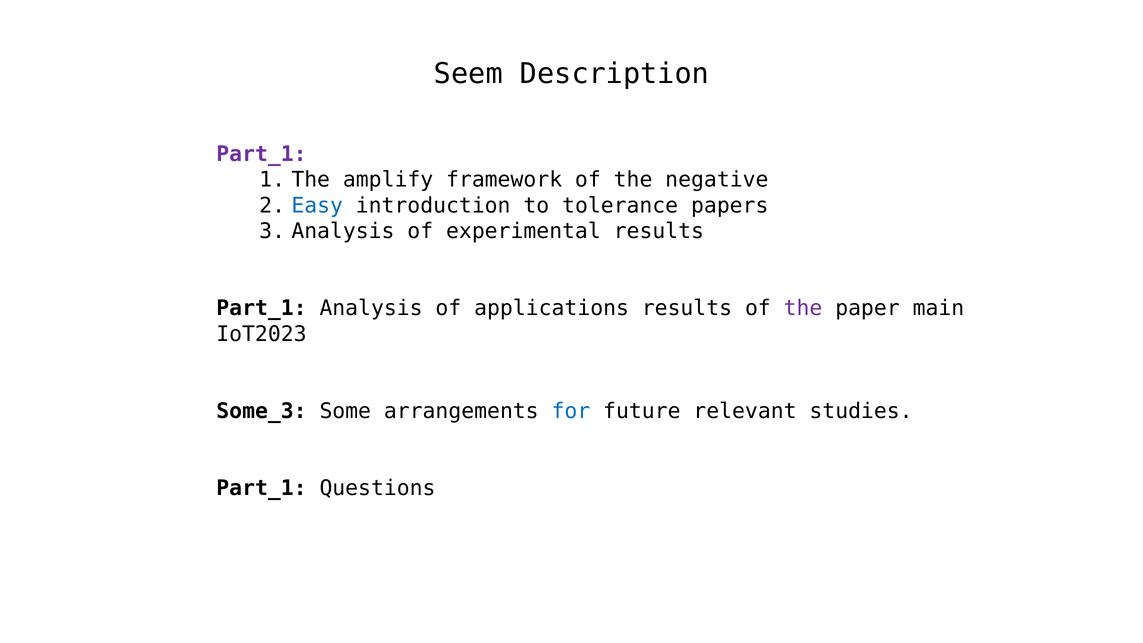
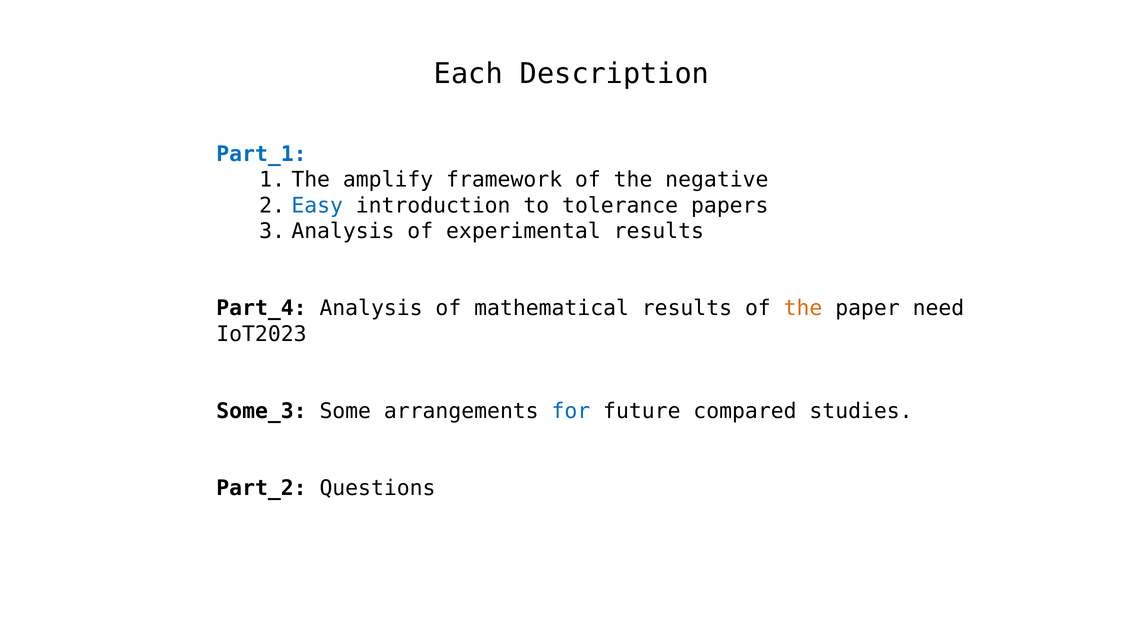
Seem: Seem -> Each
Part_1 at (261, 154) colour: purple -> blue
Part_1 at (261, 308): Part_1 -> Part_4
applications: applications -> mathematical
the at (803, 308) colour: purple -> orange
main: main -> need
relevant: relevant -> compared
Part_1 at (261, 488): Part_1 -> Part_2
